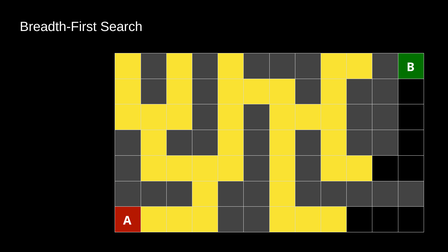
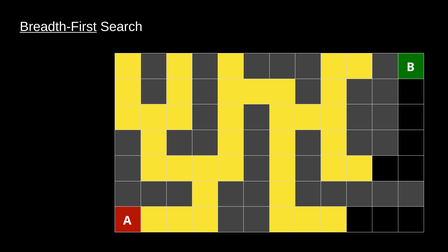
Breadth-First underline: none -> present
